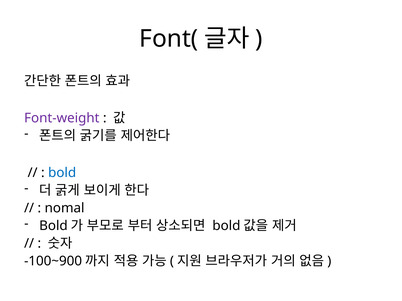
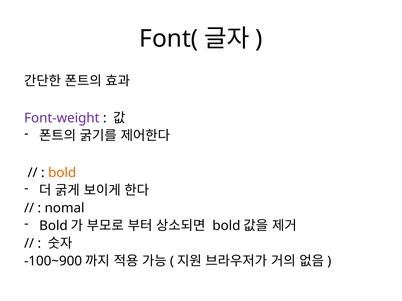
bold at (62, 173) colour: blue -> orange
